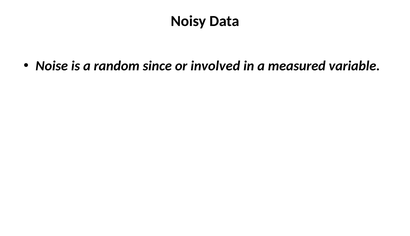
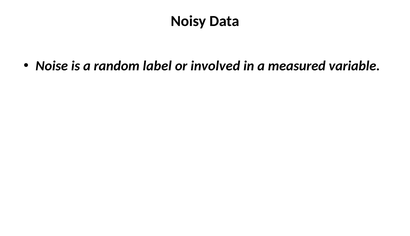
since: since -> label
